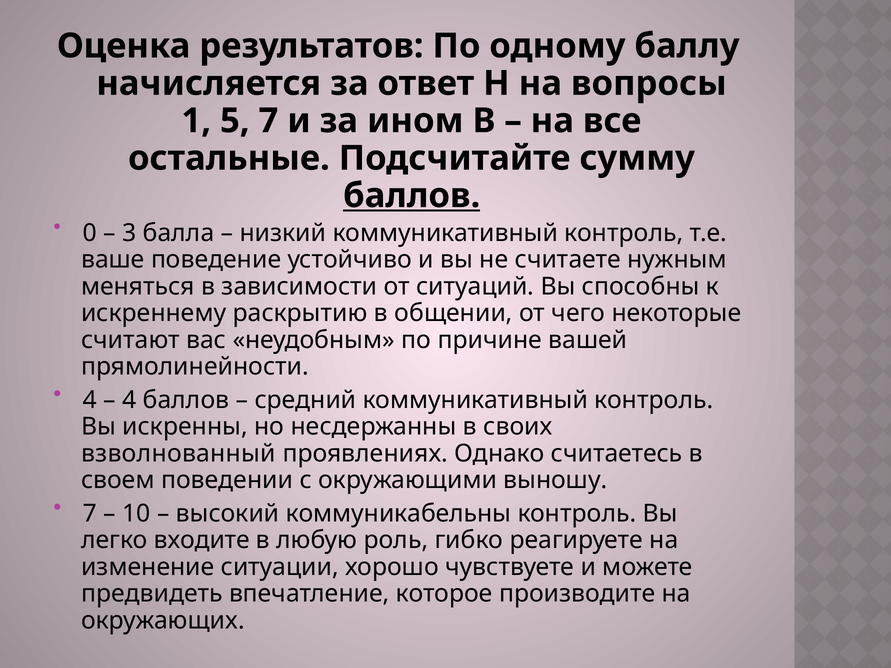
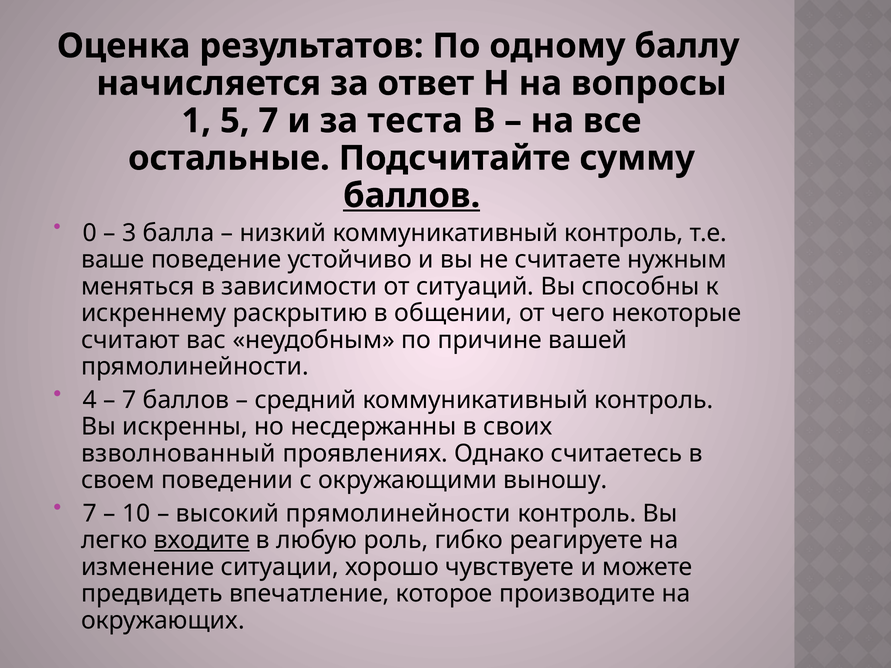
ином: ином -> теста
4 at (129, 400): 4 -> 7
высокий коммуникабельны: коммуникабельны -> прямолинейности
входите underline: none -> present
